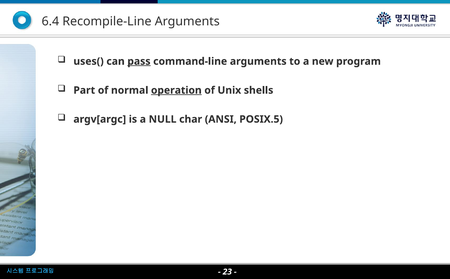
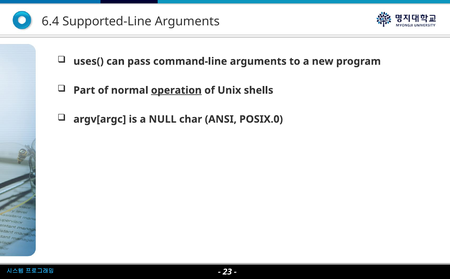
Recompile-Line: Recompile-Line -> Supported-Line
pass underline: present -> none
POSIX.5: POSIX.5 -> POSIX.0
